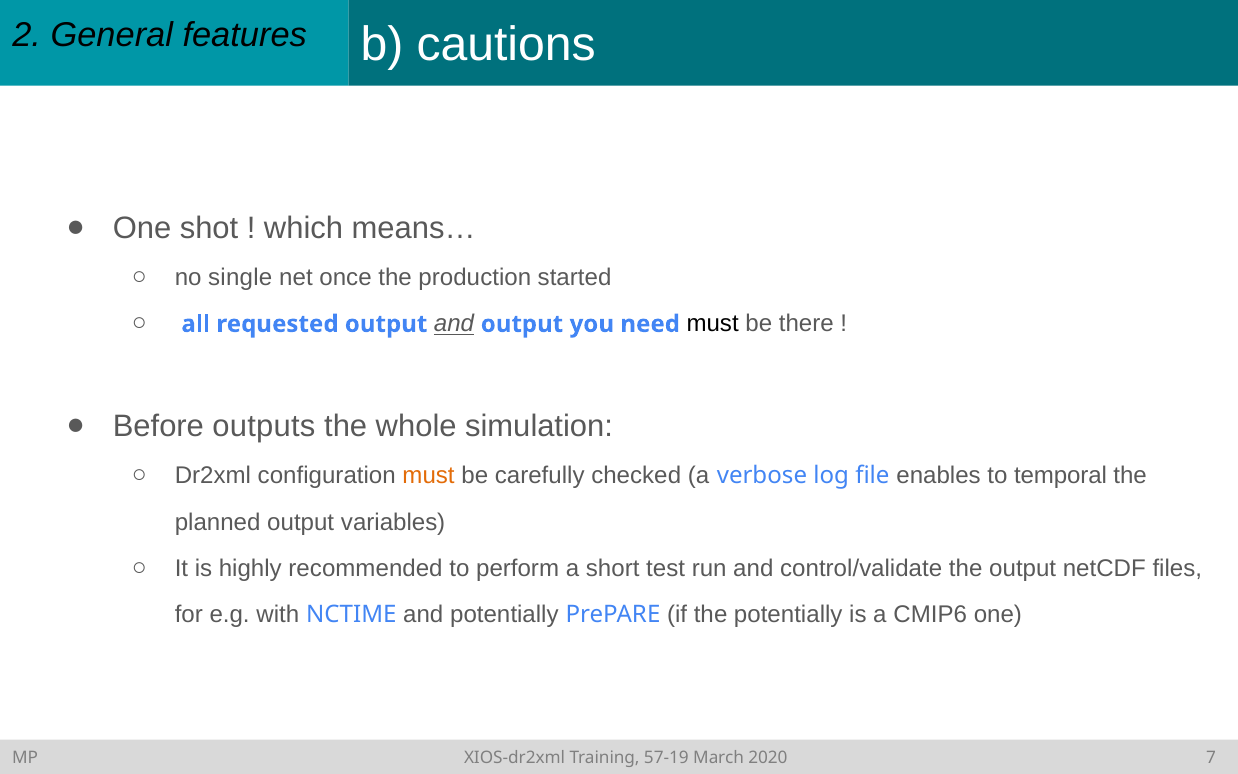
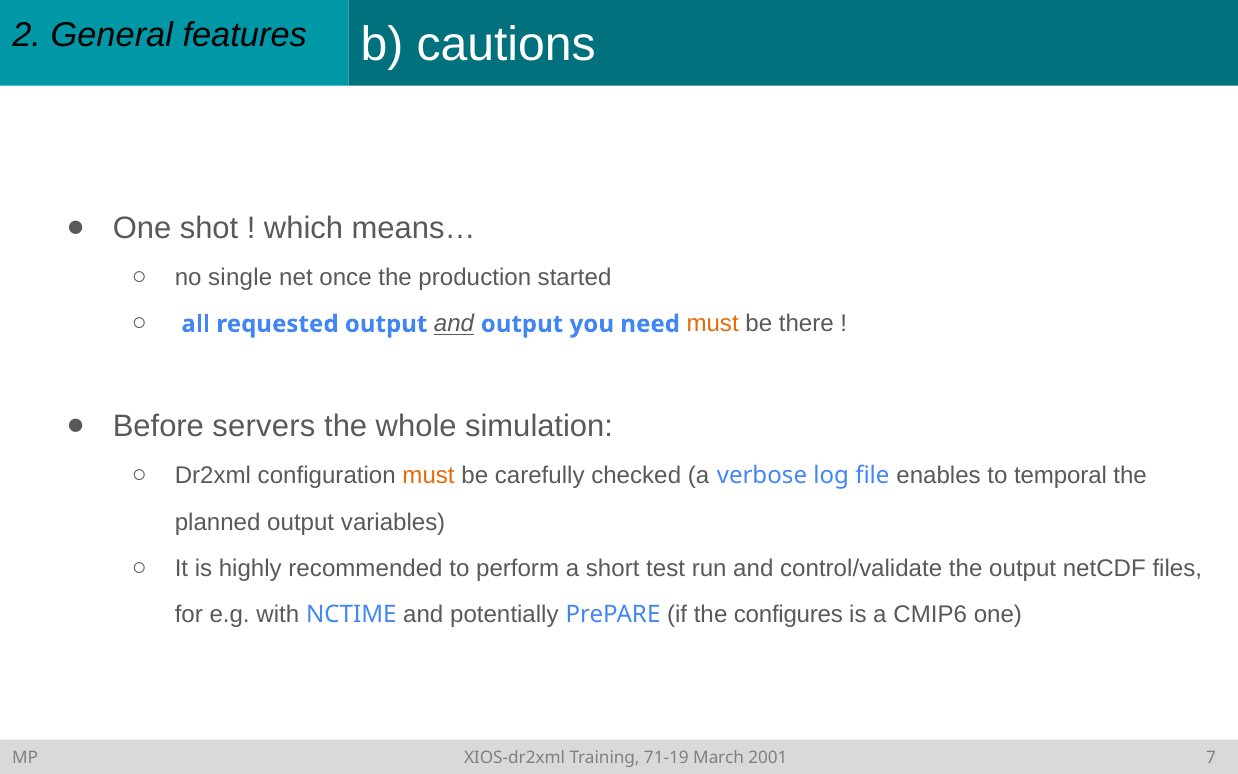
must at (713, 324) colour: black -> orange
outputs: outputs -> servers
the potentially: potentially -> configures
57-19: 57-19 -> 71-19
2020: 2020 -> 2001
